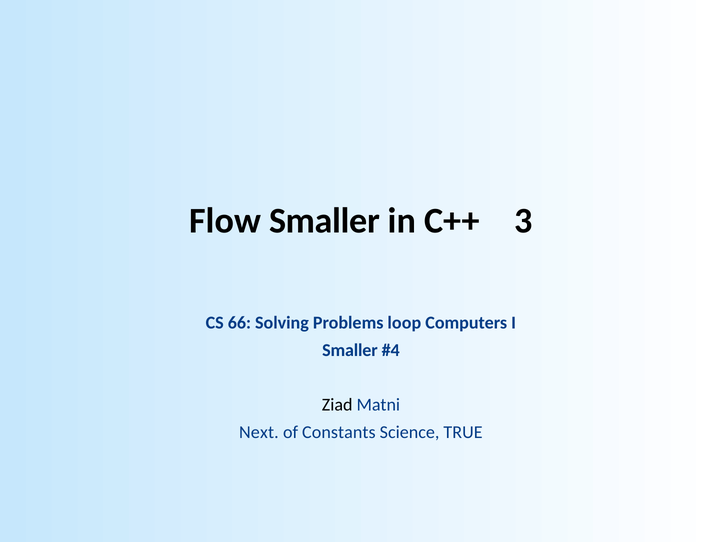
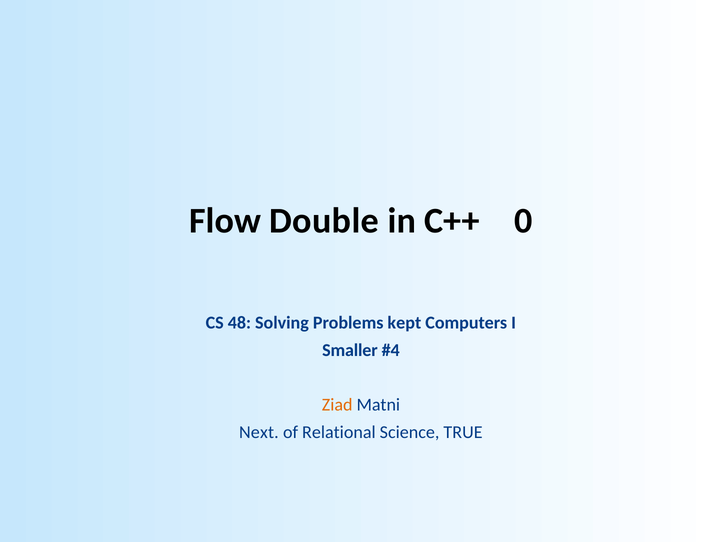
Flow Smaller: Smaller -> Double
3: 3 -> 0
66: 66 -> 48
loop: loop -> kept
Ziad colour: black -> orange
Constants: Constants -> Relational
